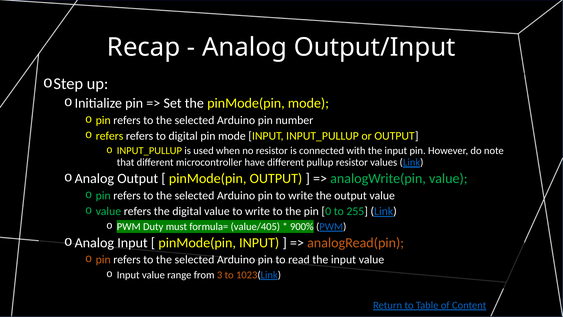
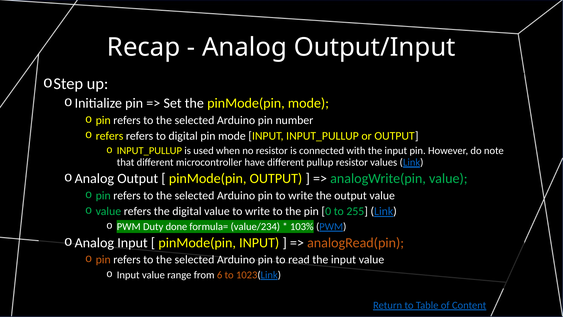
must: must -> done
value/405: value/405 -> value/234
900%: 900% -> 103%
3: 3 -> 6
